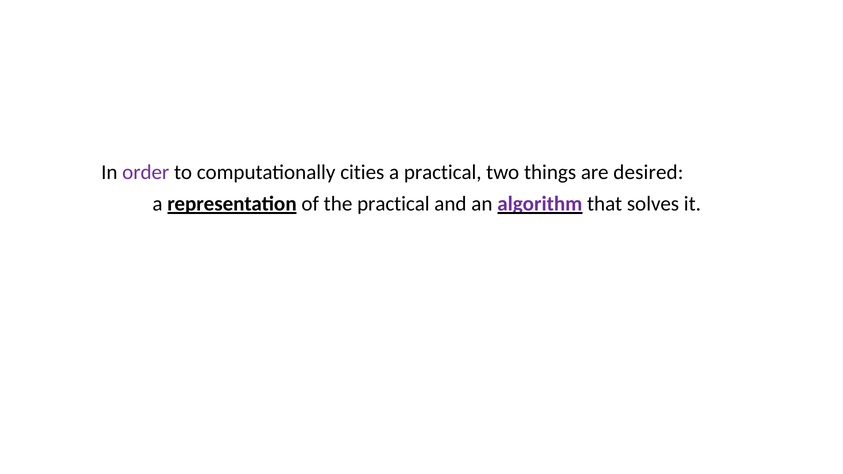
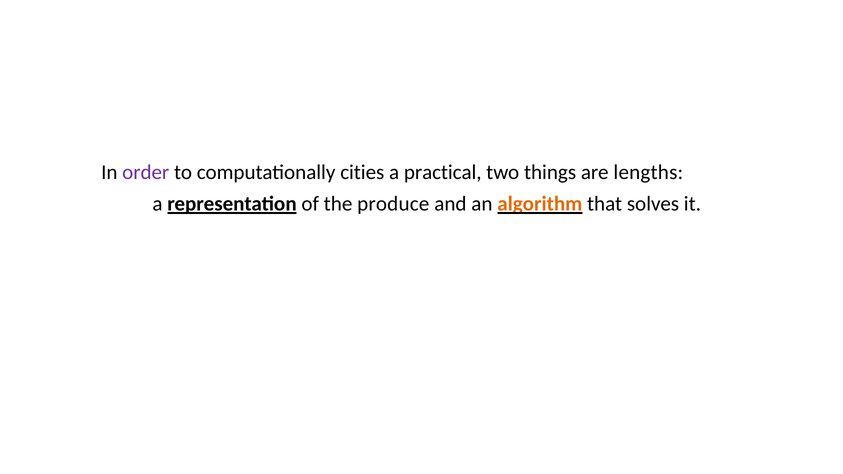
desired: desired -> lengths
the practical: practical -> produce
algorithm colour: purple -> orange
